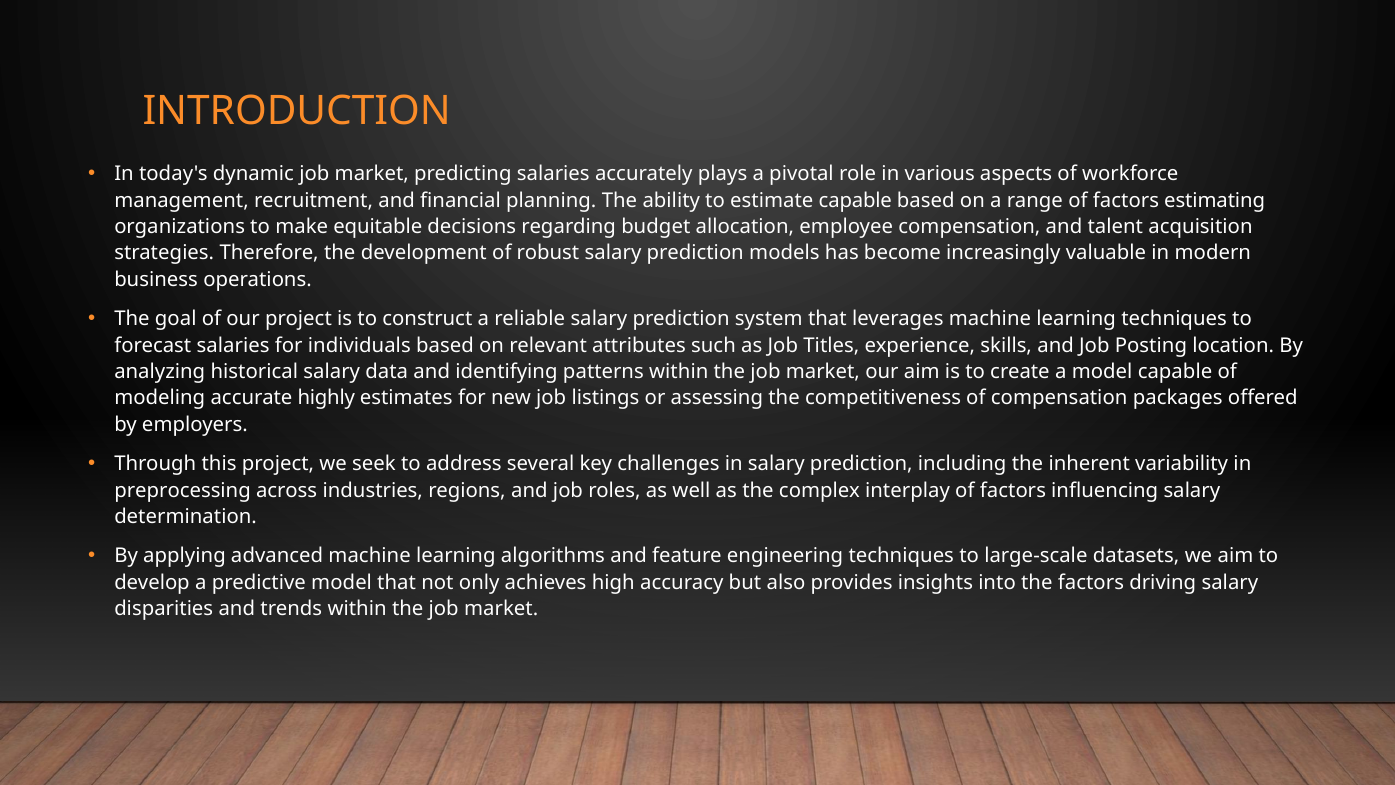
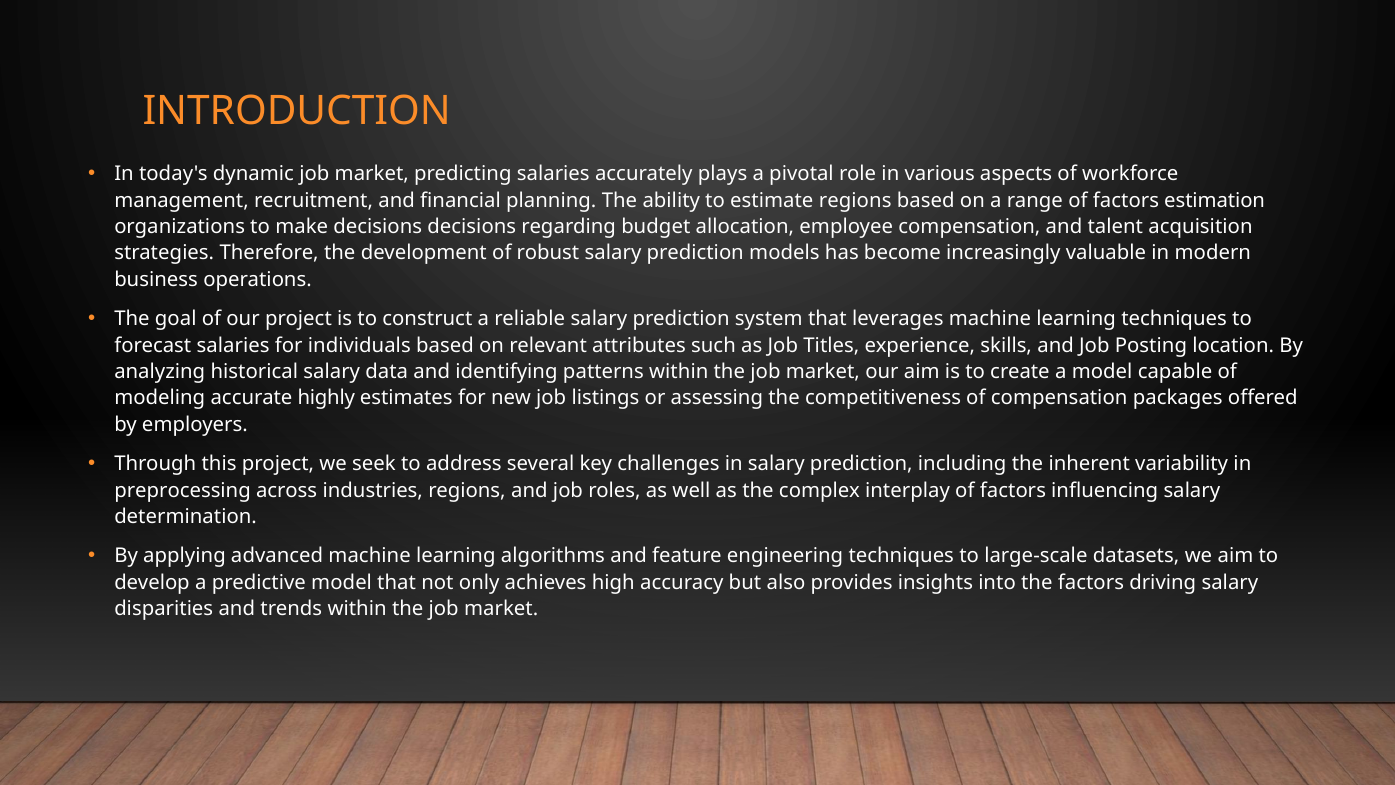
estimate capable: capable -> regions
estimating: estimating -> estimation
make equitable: equitable -> decisions
